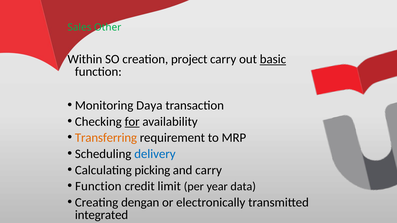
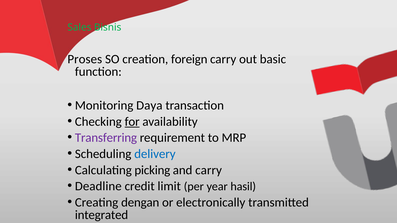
Other: Other -> Bisnis
Within: Within -> Proses
project: project -> foreign
basic underline: present -> none
Transferring colour: orange -> purple
Function at (98, 187): Function -> Deadline
data: data -> hasil
